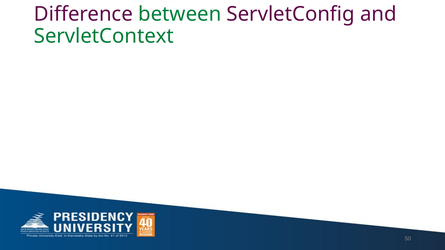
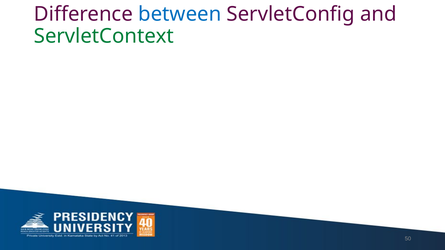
between colour: green -> blue
